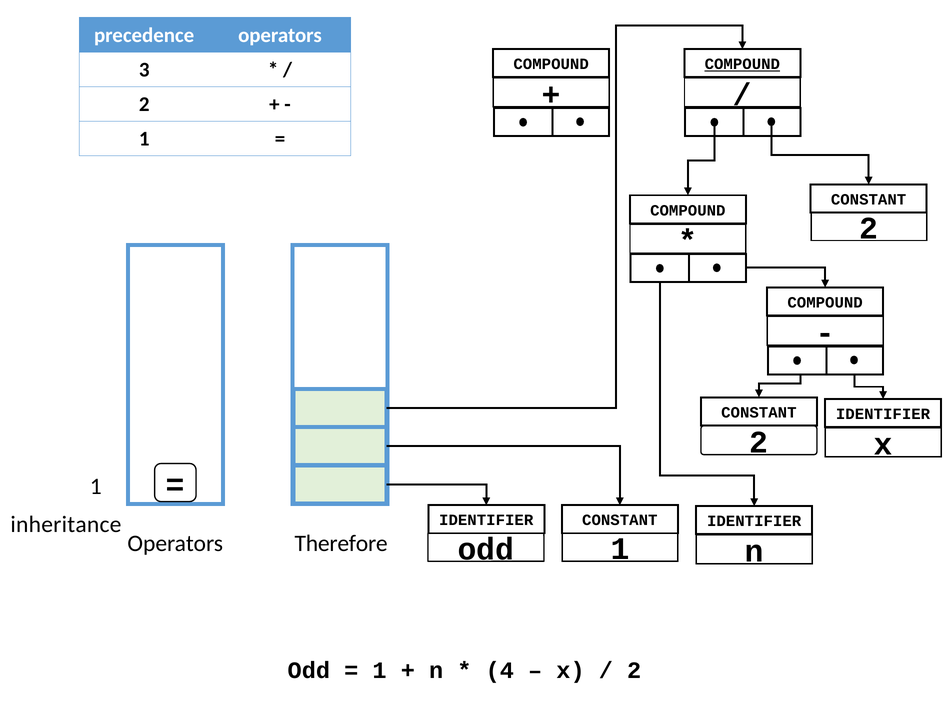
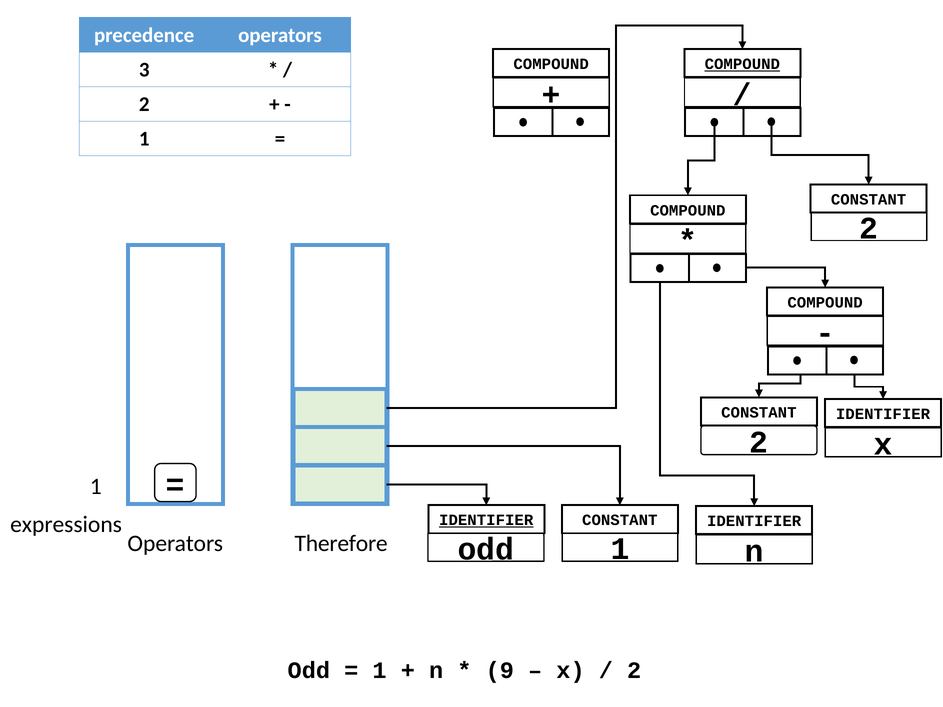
IDENTIFIER at (486, 520) underline: none -> present
inheritance: inheritance -> expressions
4: 4 -> 9
